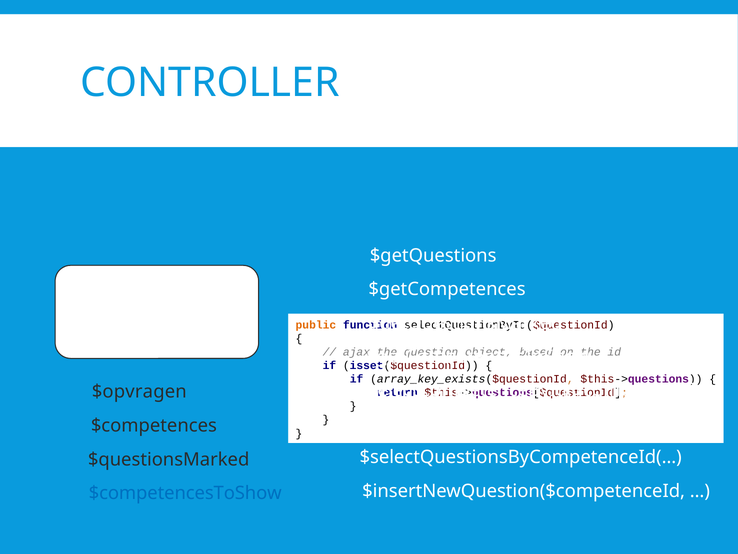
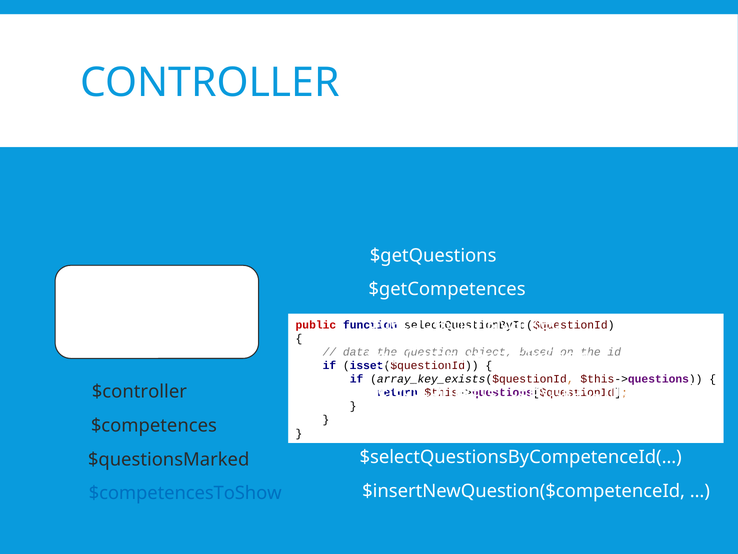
public colour: orange -> red
ajax: ajax -> data
$opvragen: $opvragen -> $controller
